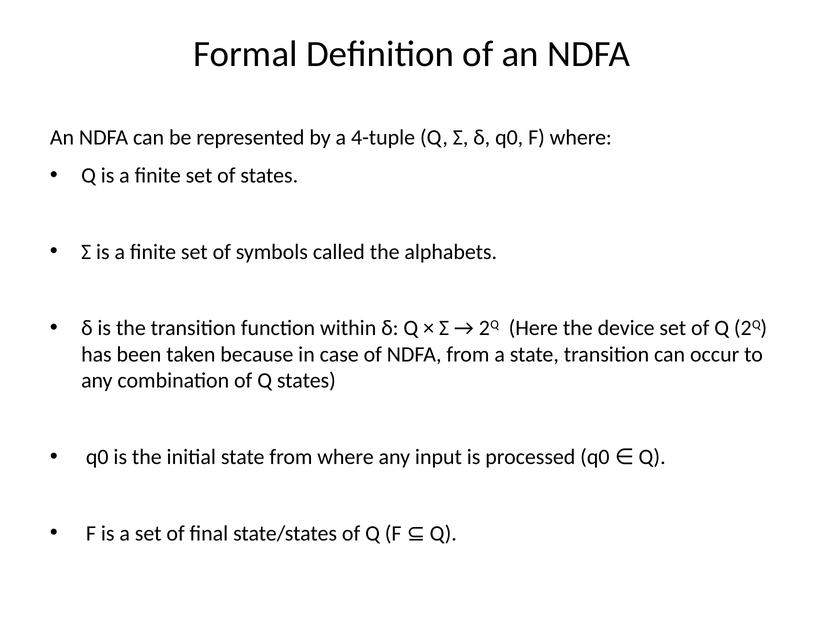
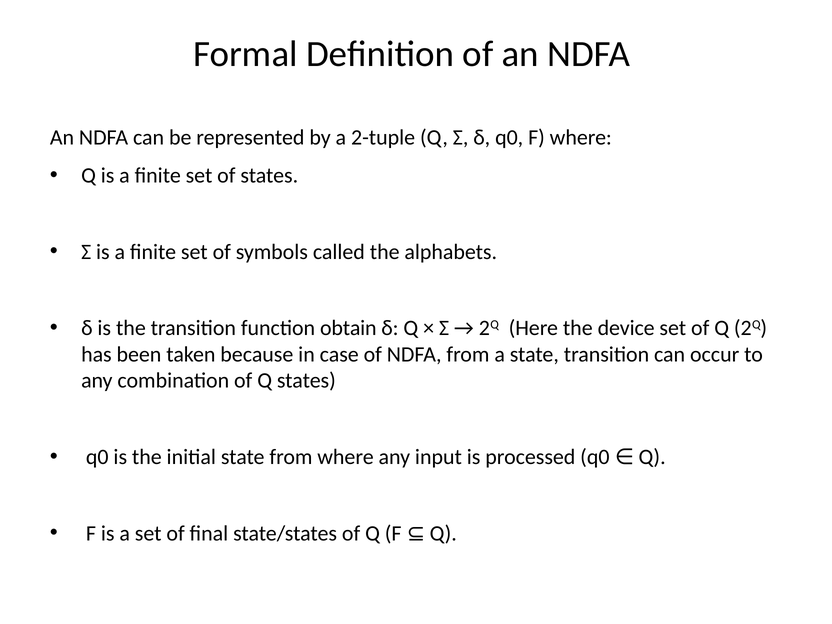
4-tuple: 4-tuple -> 2-tuple
within: within -> obtain
